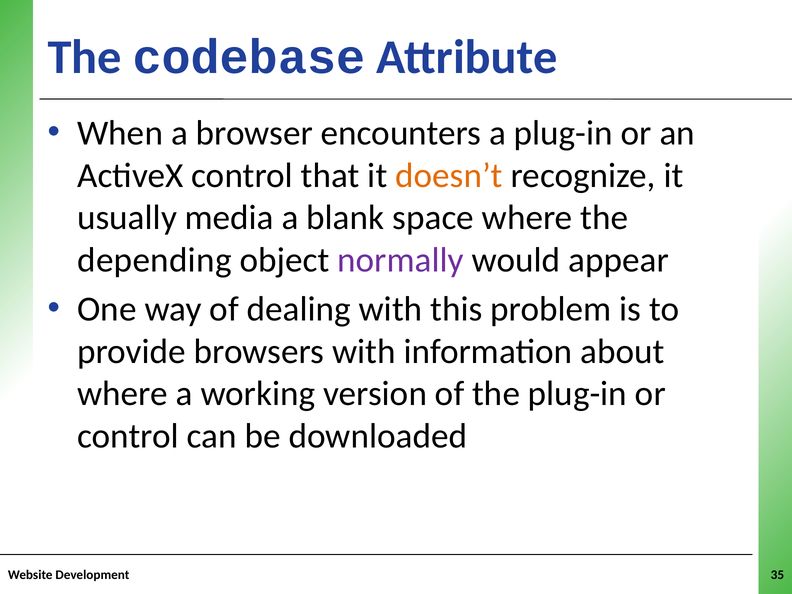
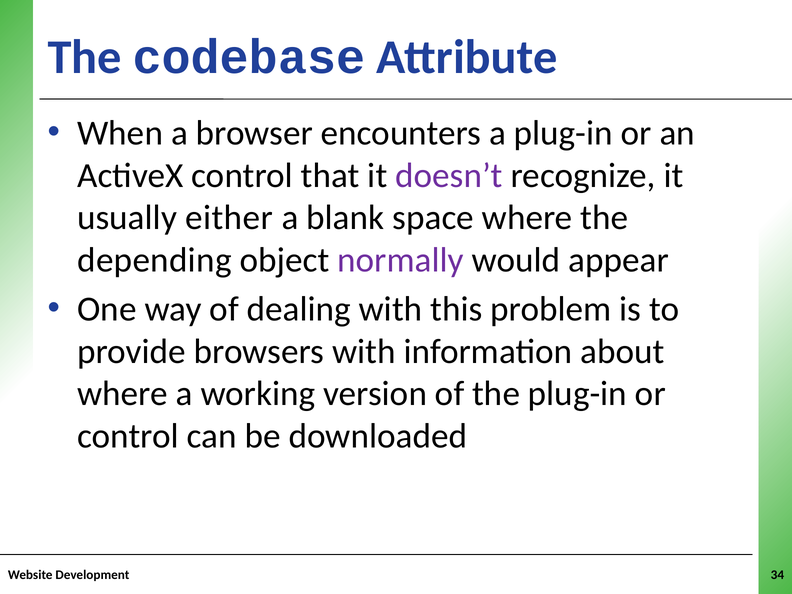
doesn’t colour: orange -> purple
media: media -> either
35: 35 -> 34
